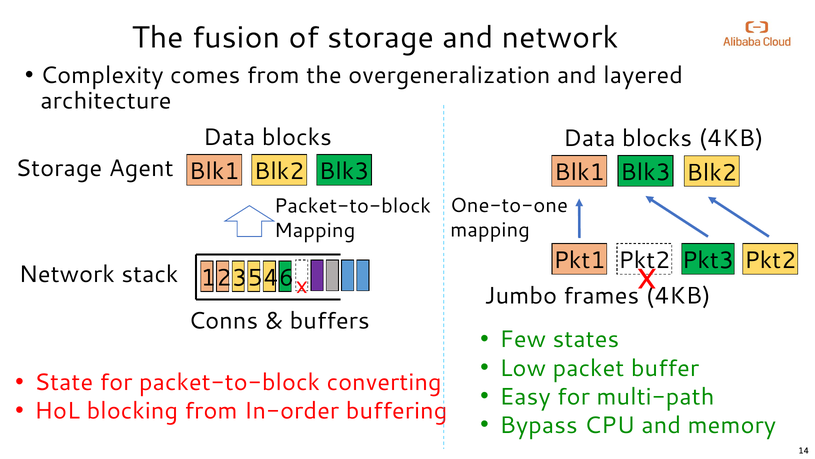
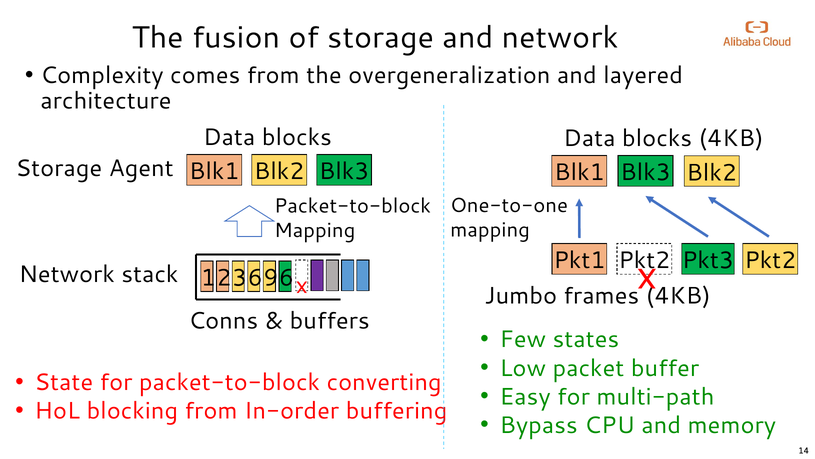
stack 5: 5 -> 6
4: 4 -> 9
